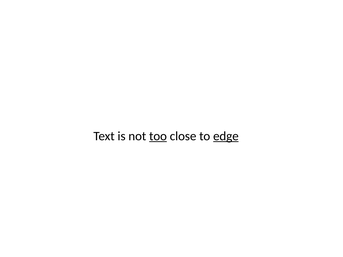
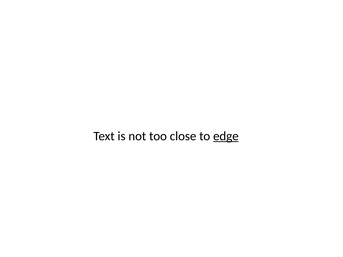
too underline: present -> none
